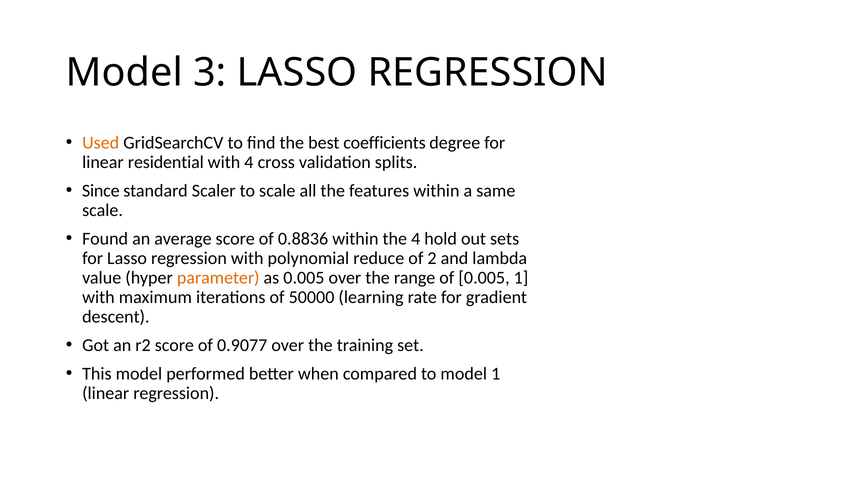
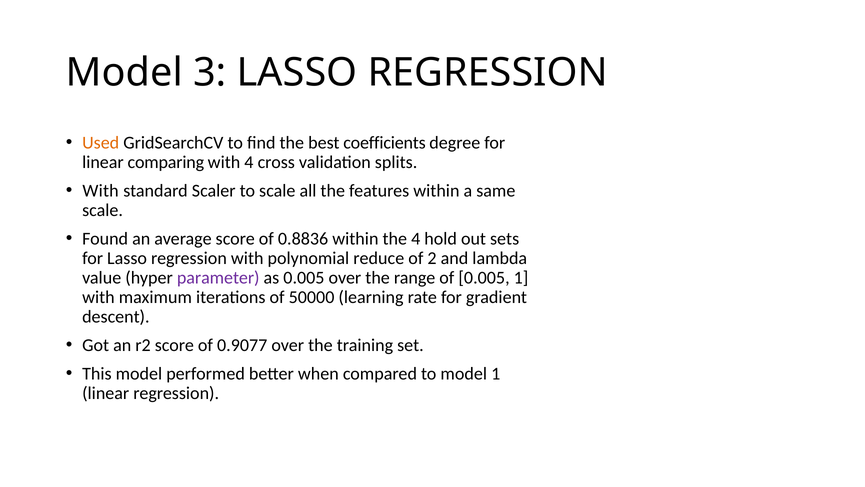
residential: residential -> comparing
Since at (101, 190): Since -> With
parameter colour: orange -> purple
